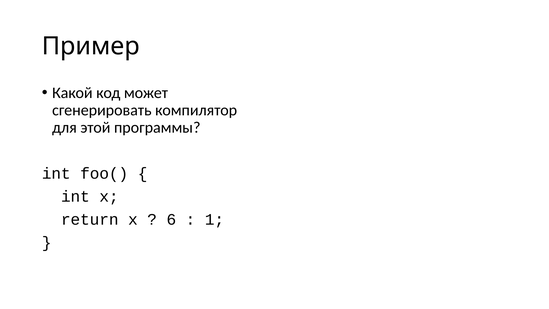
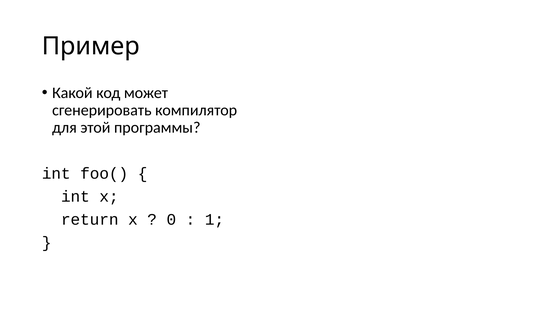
6: 6 -> 0
